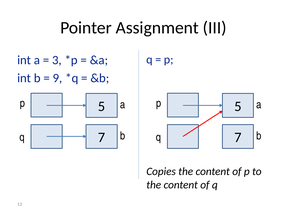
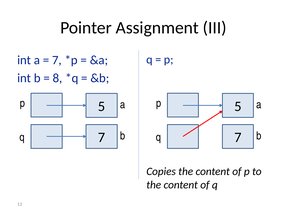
3 at (57, 60): 3 -> 7
9: 9 -> 8
